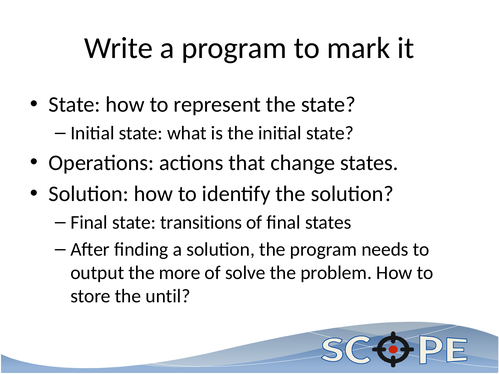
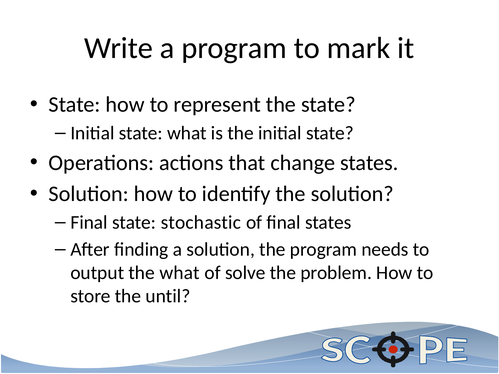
transitions: transitions -> stochastic
the more: more -> what
